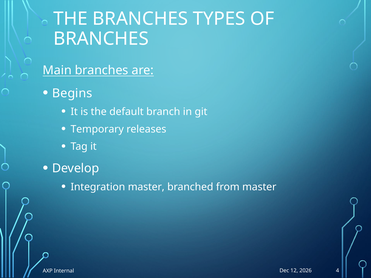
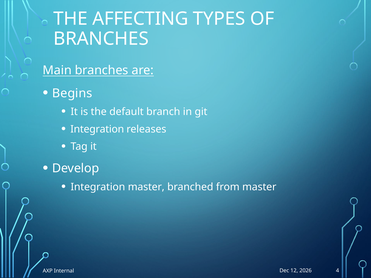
THE BRANCHES: BRANCHES -> AFFECTING
Temporary at (97, 129): Temporary -> Integration
